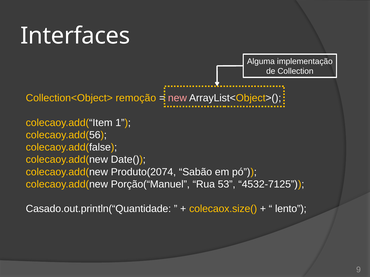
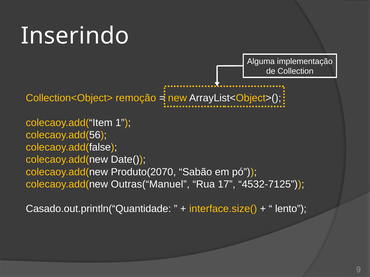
Interfaces: Interfaces -> Inserindo
new colour: pink -> yellow
Produto(2074: Produto(2074 -> Produto(2070
Porção(“Manuel: Porção(“Manuel -> Outras(“Manuel
53: 53 -> 17
colecaox.size(: colecaox.size( -> interface.size(
